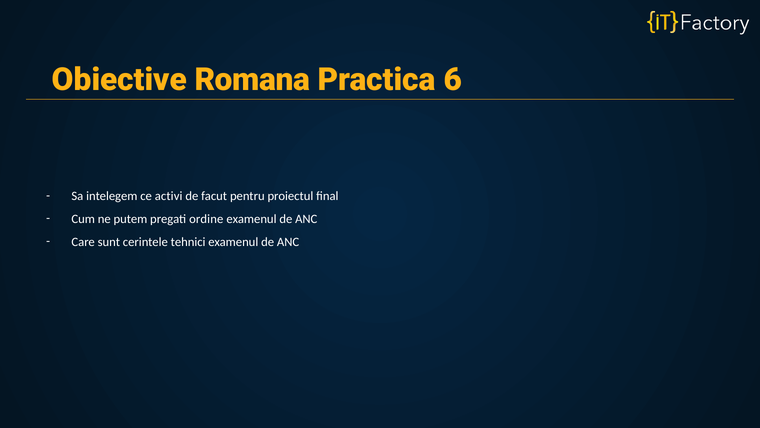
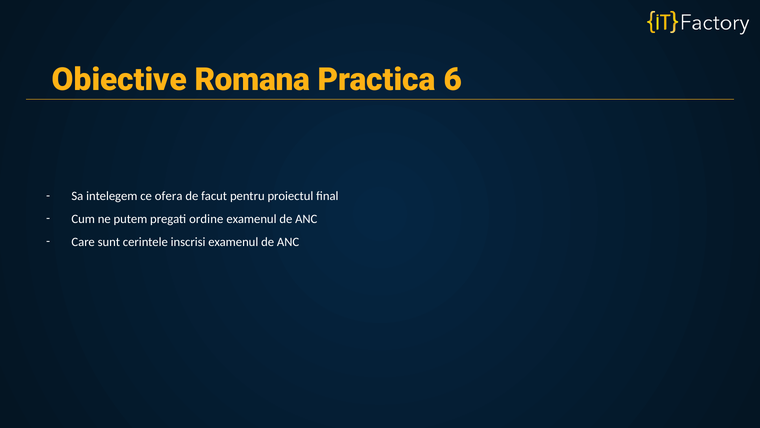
activi: activi -> ofera
tehnici: tehnici -> inscrisi
